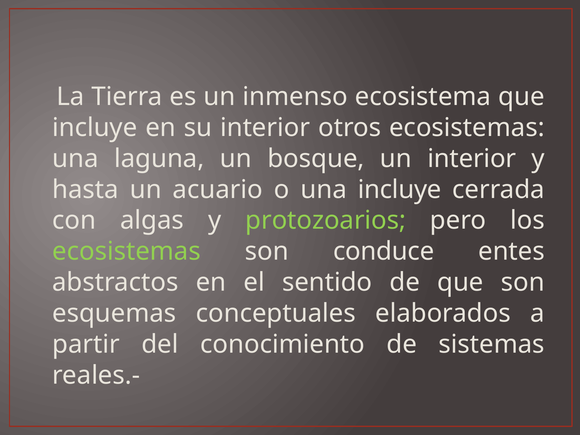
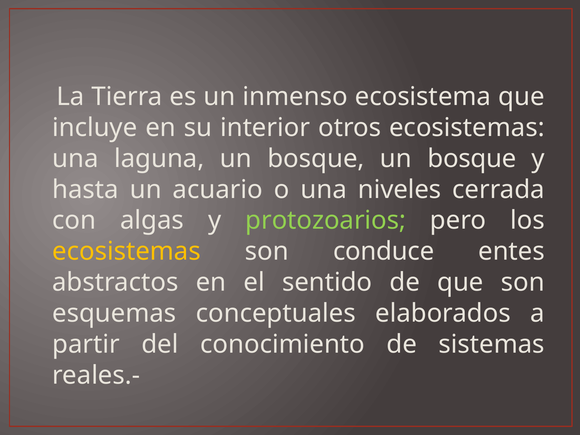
bosque un interior: interior -> bosque
una incluye: incluye -> niveles
ecosistemas at (126, 251) colour: light green -> yellow
